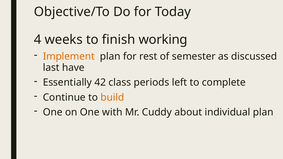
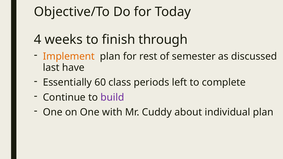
working: working -> through
42: 42 -> 60
build colour: orange -> purple
